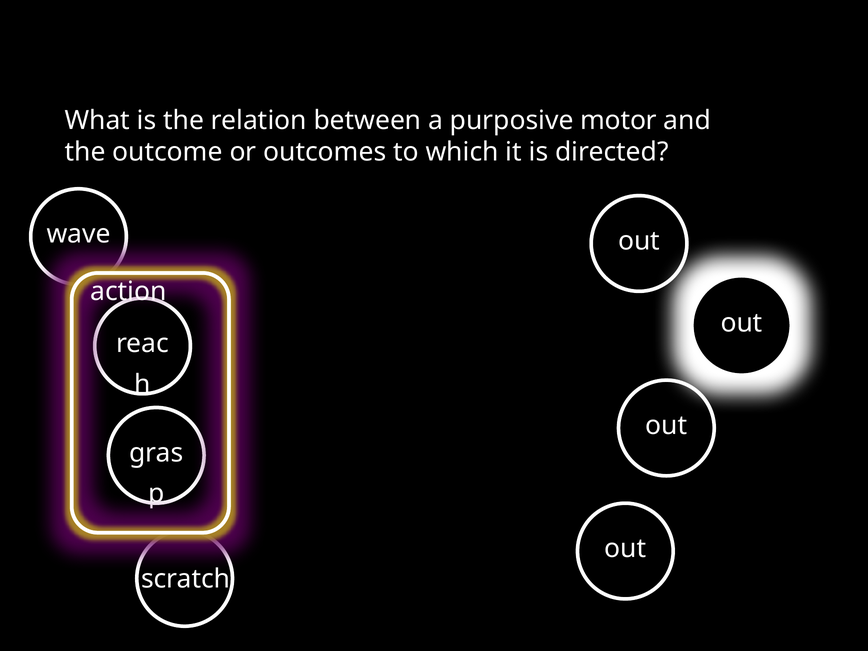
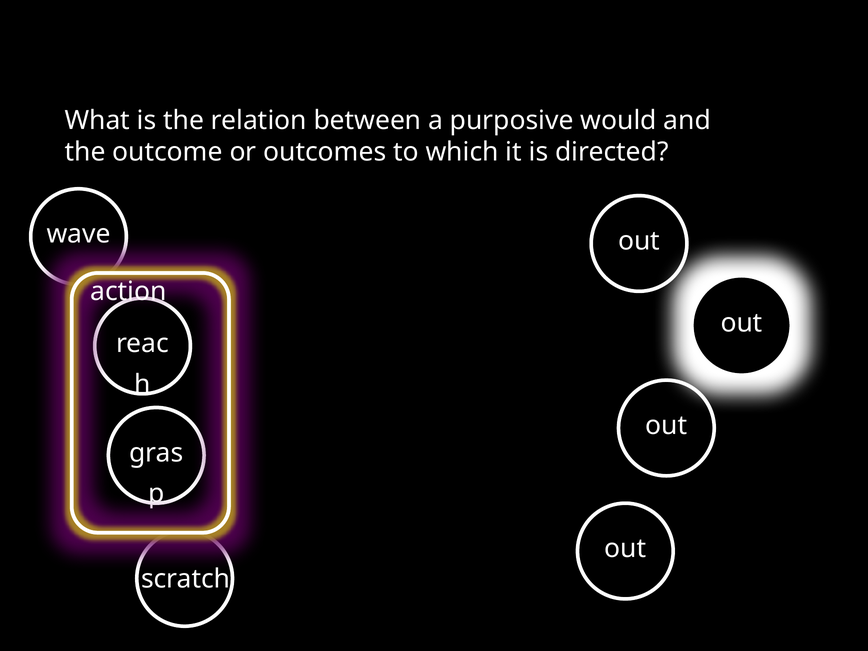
motor: motor -> would
